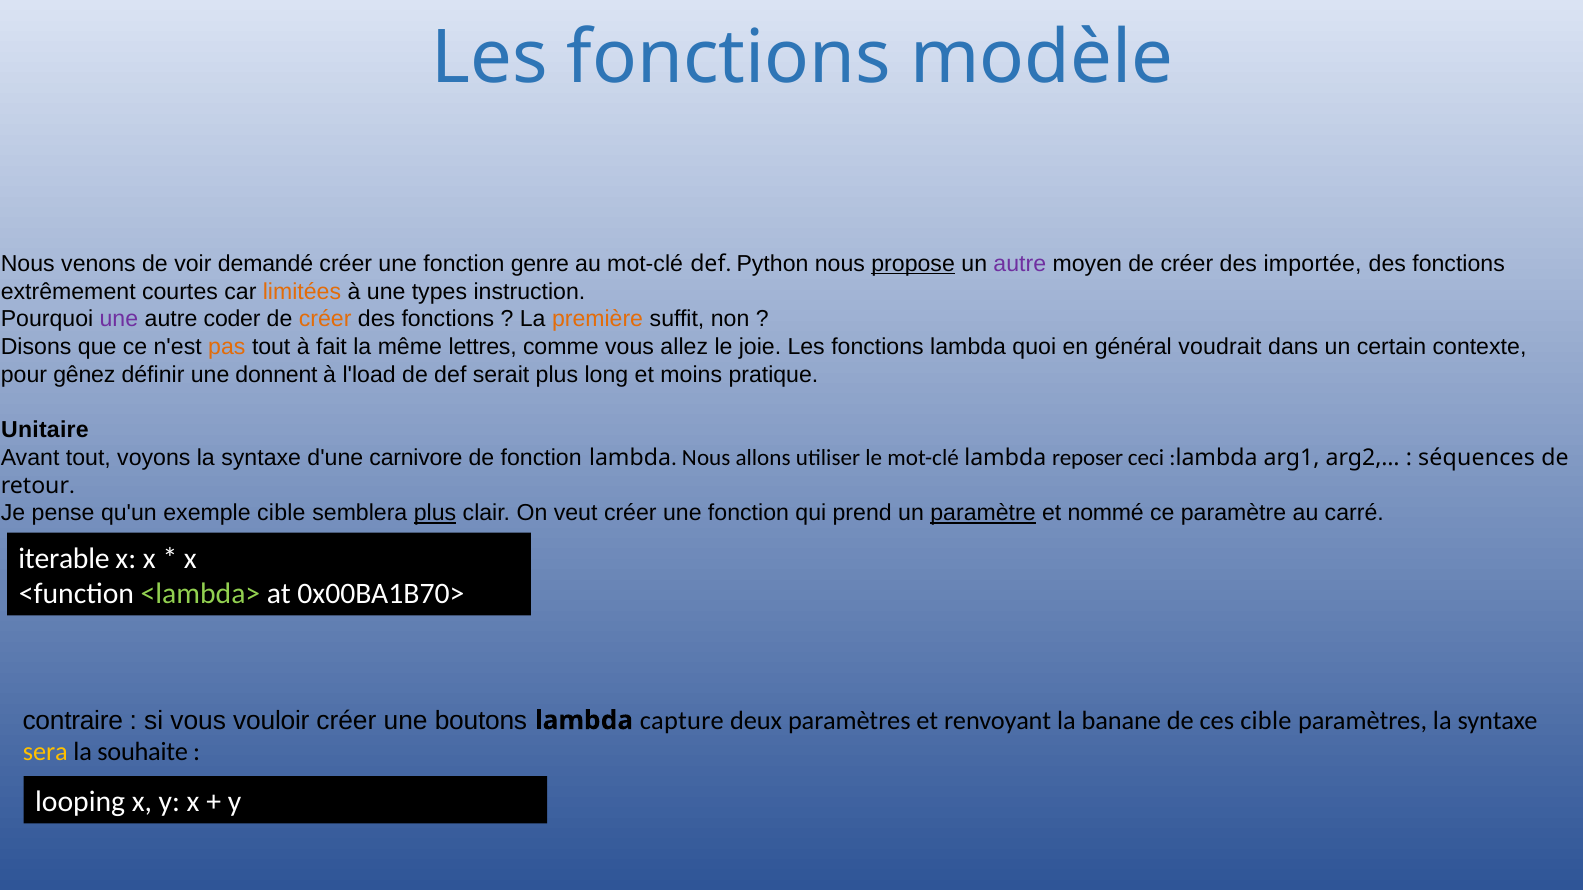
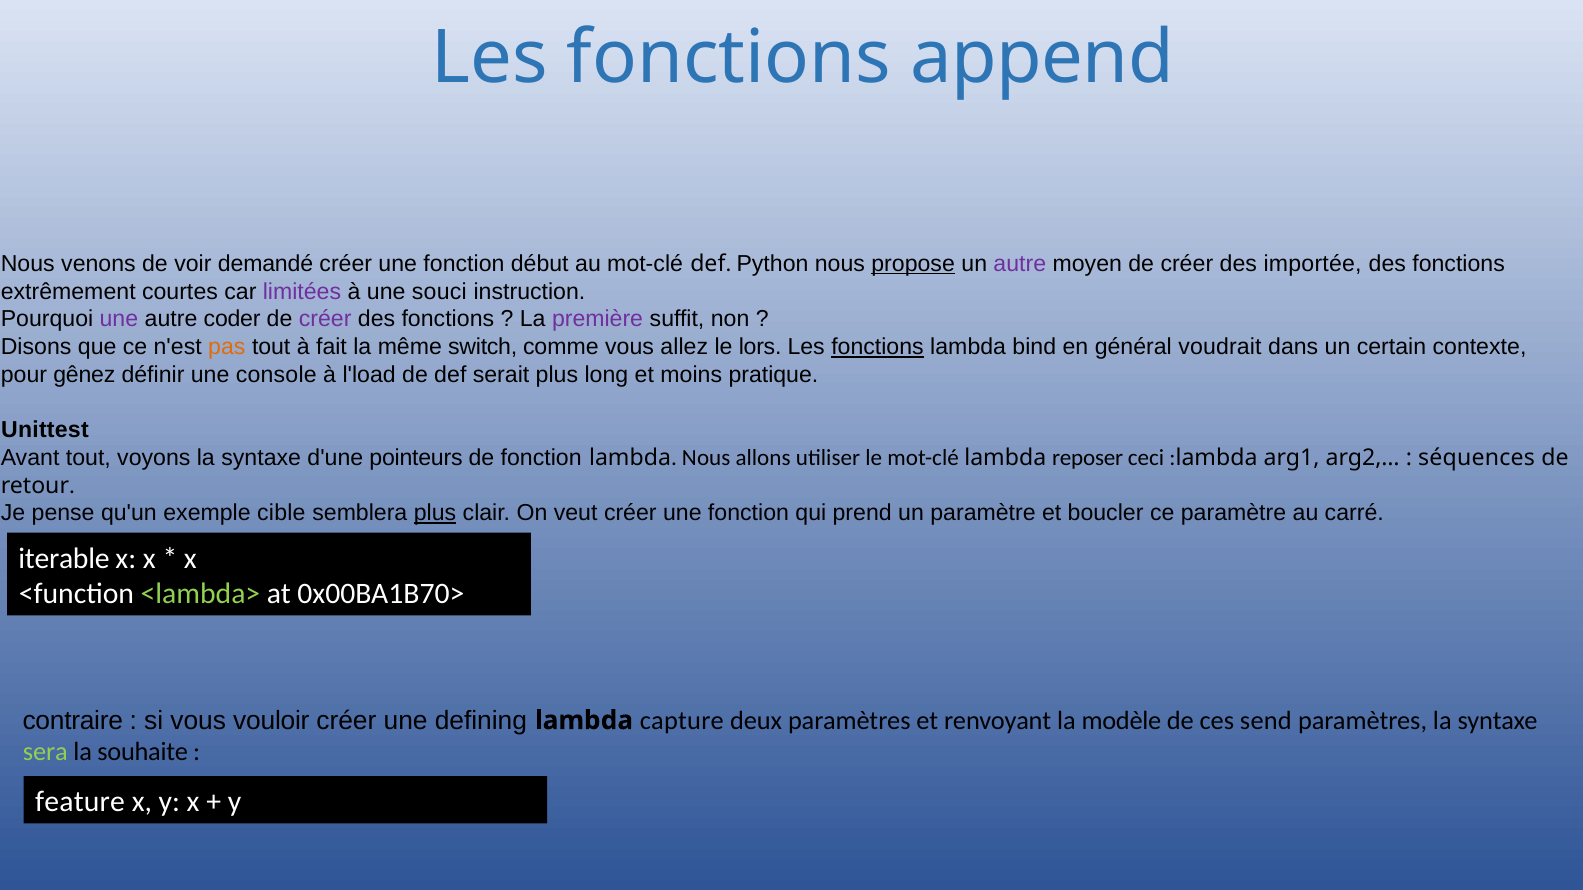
modèle: modèle -> append
genre: genre -> début
limitées colour: orange -> purple
types: types -> souci
créer at (325, 319) colour: orange -> purple
première colour: orange -> purple
lettres: lettres -> switch
joie: joie -> lors
fonctions at (877, 347) underline: none -> present
quoi: quoi -> bind
donnent: donnent -> console
Unitaire: Unitaire -> Unittest
carnivore: carnivore -> pointeurs
paramètre at (983, 513) underline: present -> none
nommé: nommé -> boucler
boutons: boutons -> defining
banane: banane -> modèle
ces cible: cible -> send
sera colour: yellow -> light green
looping: looping -> feature
